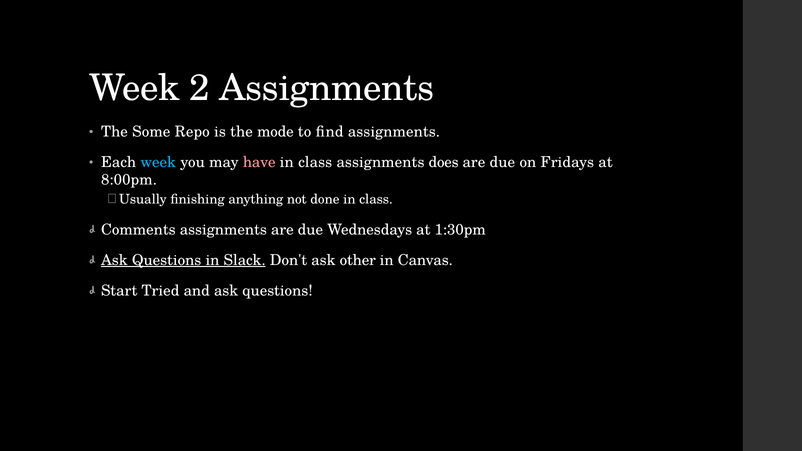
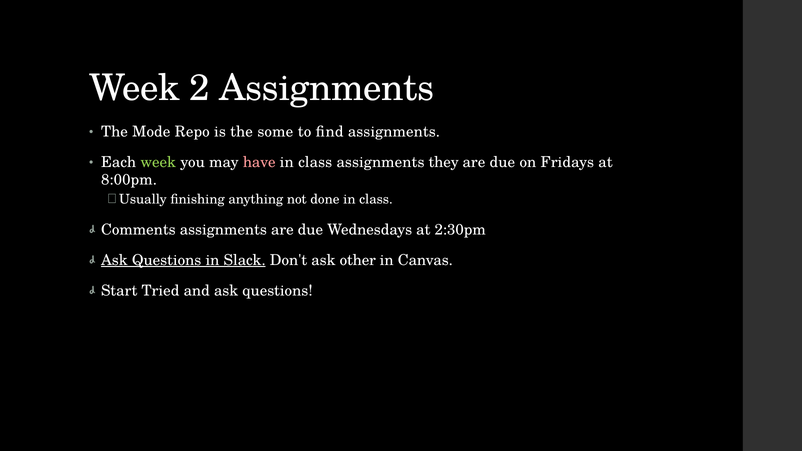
Some: Some -> Mode
mode: mode -> some
week at (158, 163) colour: light blue -> light green
does: does -> they
1:30pm: 1:30pm -> 2:30pm
